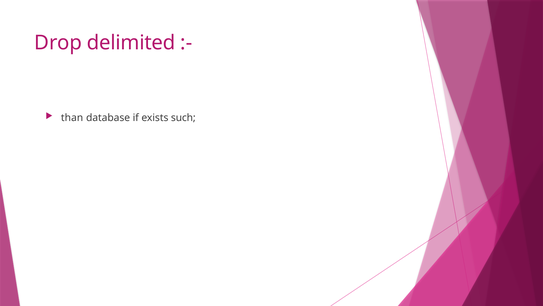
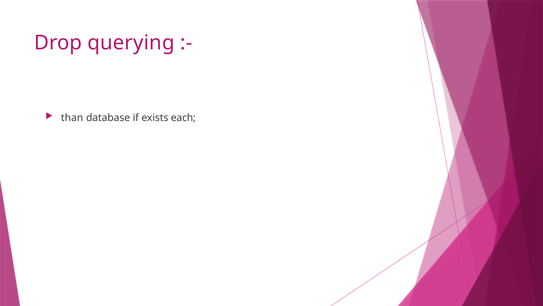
delimited: delimited -> querying
such: such -> each
